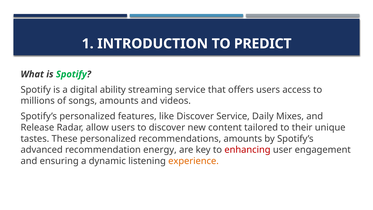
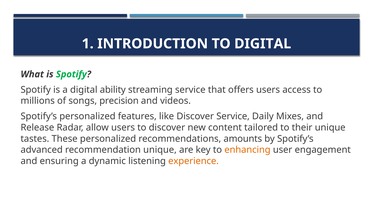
TO PREDICT: PREDICT -> DIGITAL
songs amounts: amounts -> precision
recommendation energy: energy -> unique
enhancing colour: red -> orange
